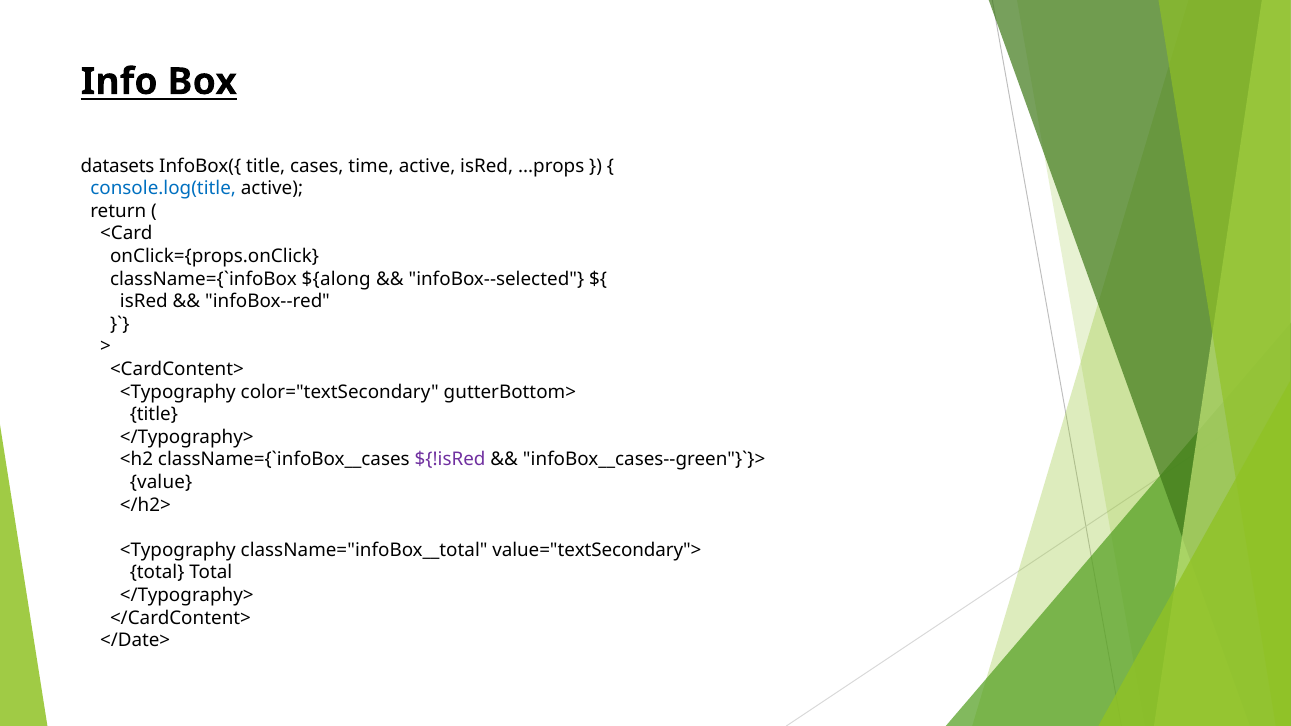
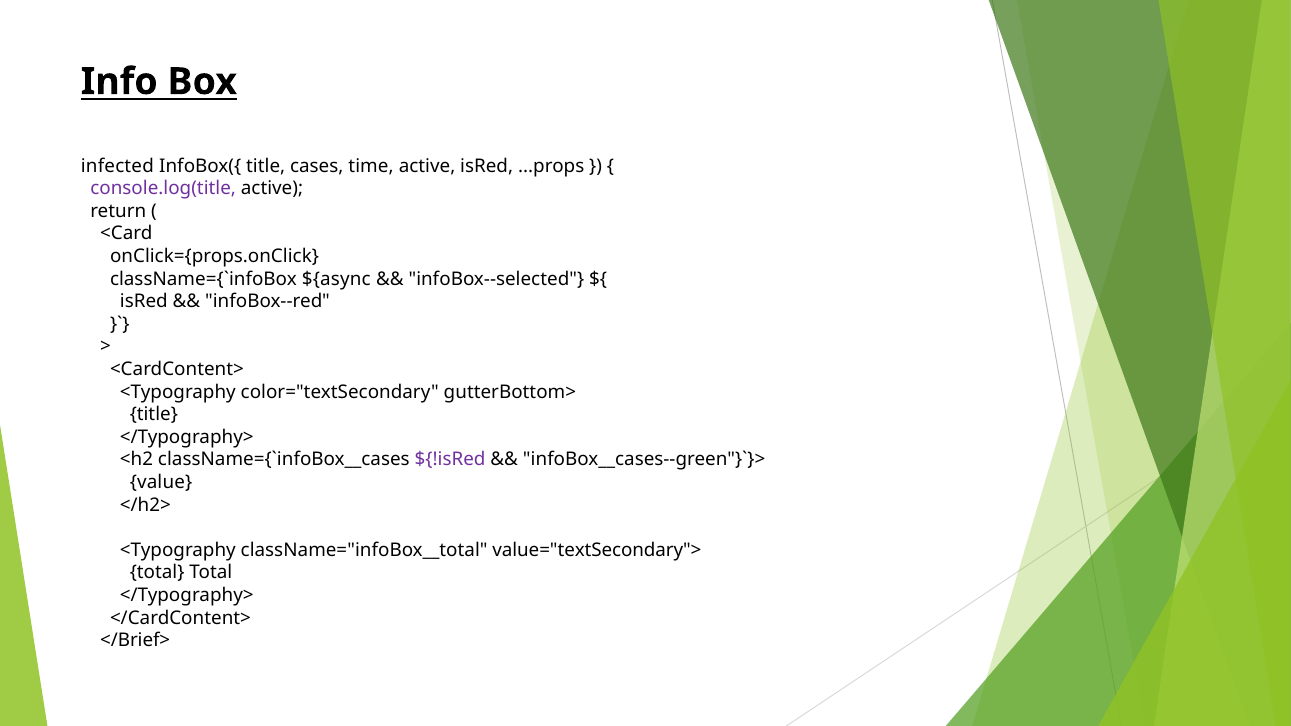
datasets: datasets -> infected
console.log(title colour: blue -> purple
${along: ${along -> ${async
</Date>: </Date> -> </Brief>
